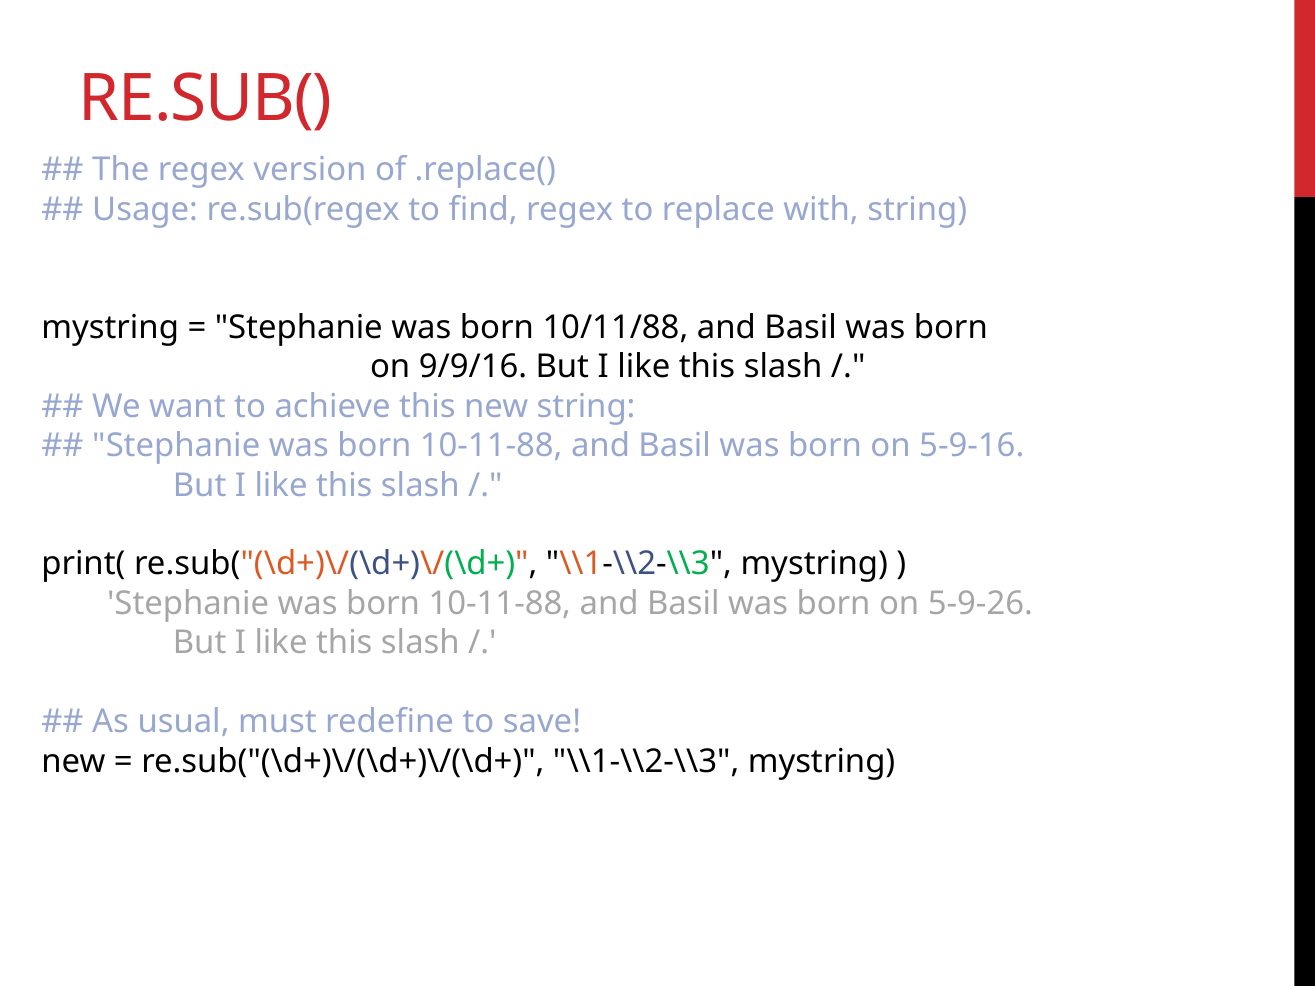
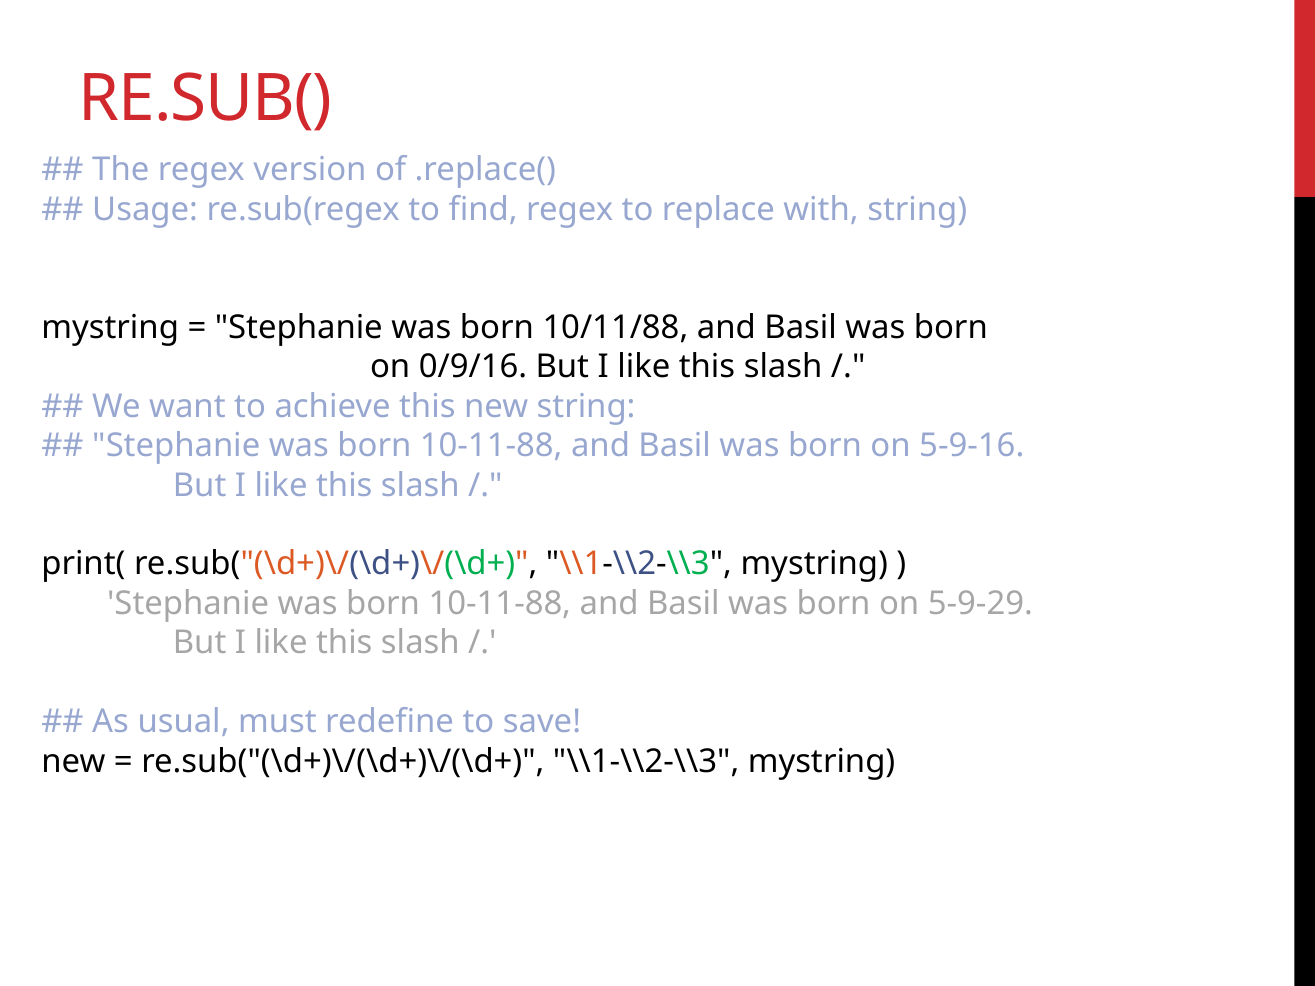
9/9/16: 9/9/16 -> 0/9/16
5-9-26: 5-9-26 -> 5-9-29
